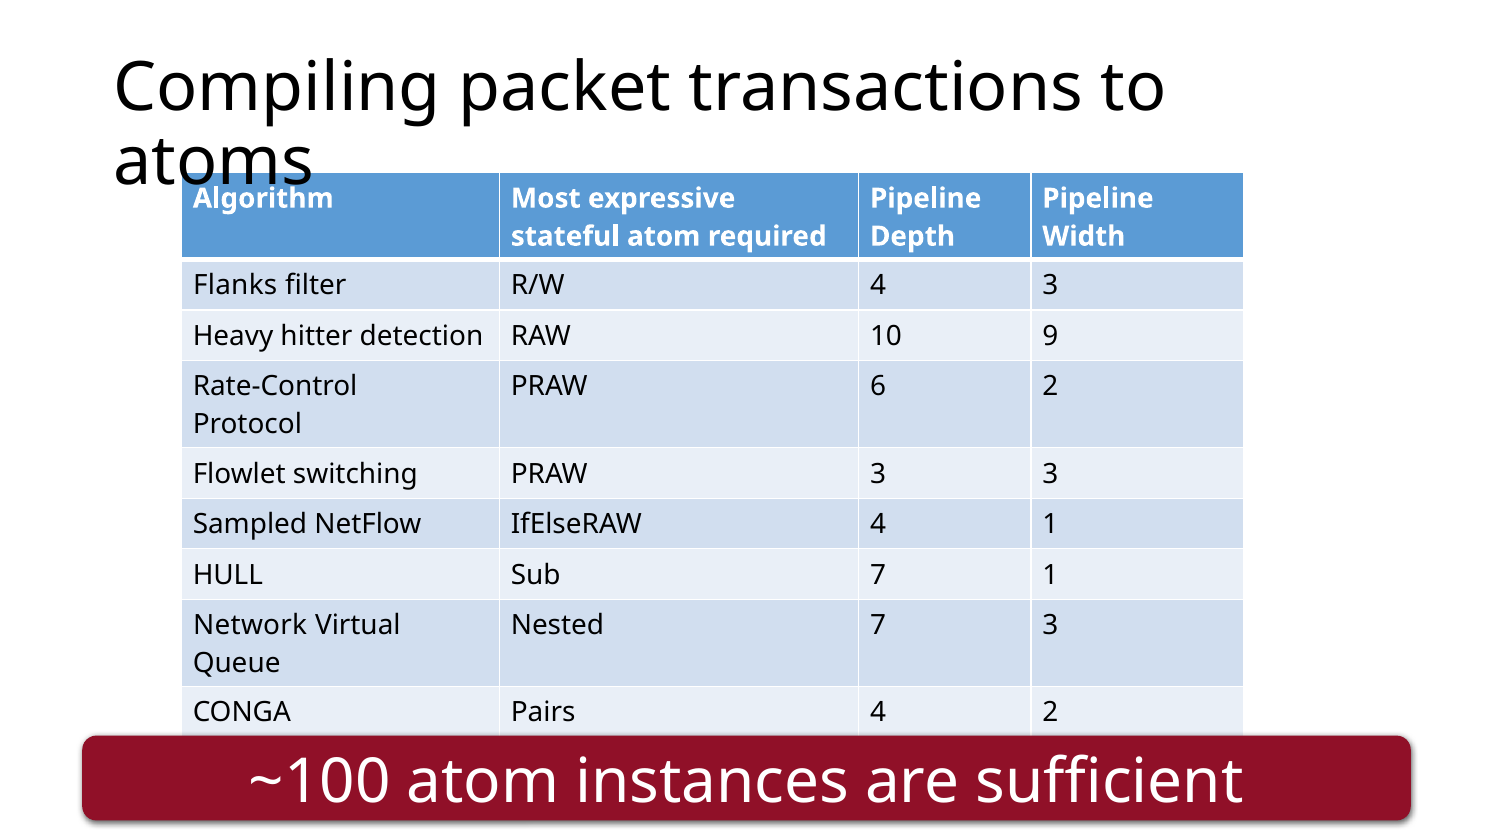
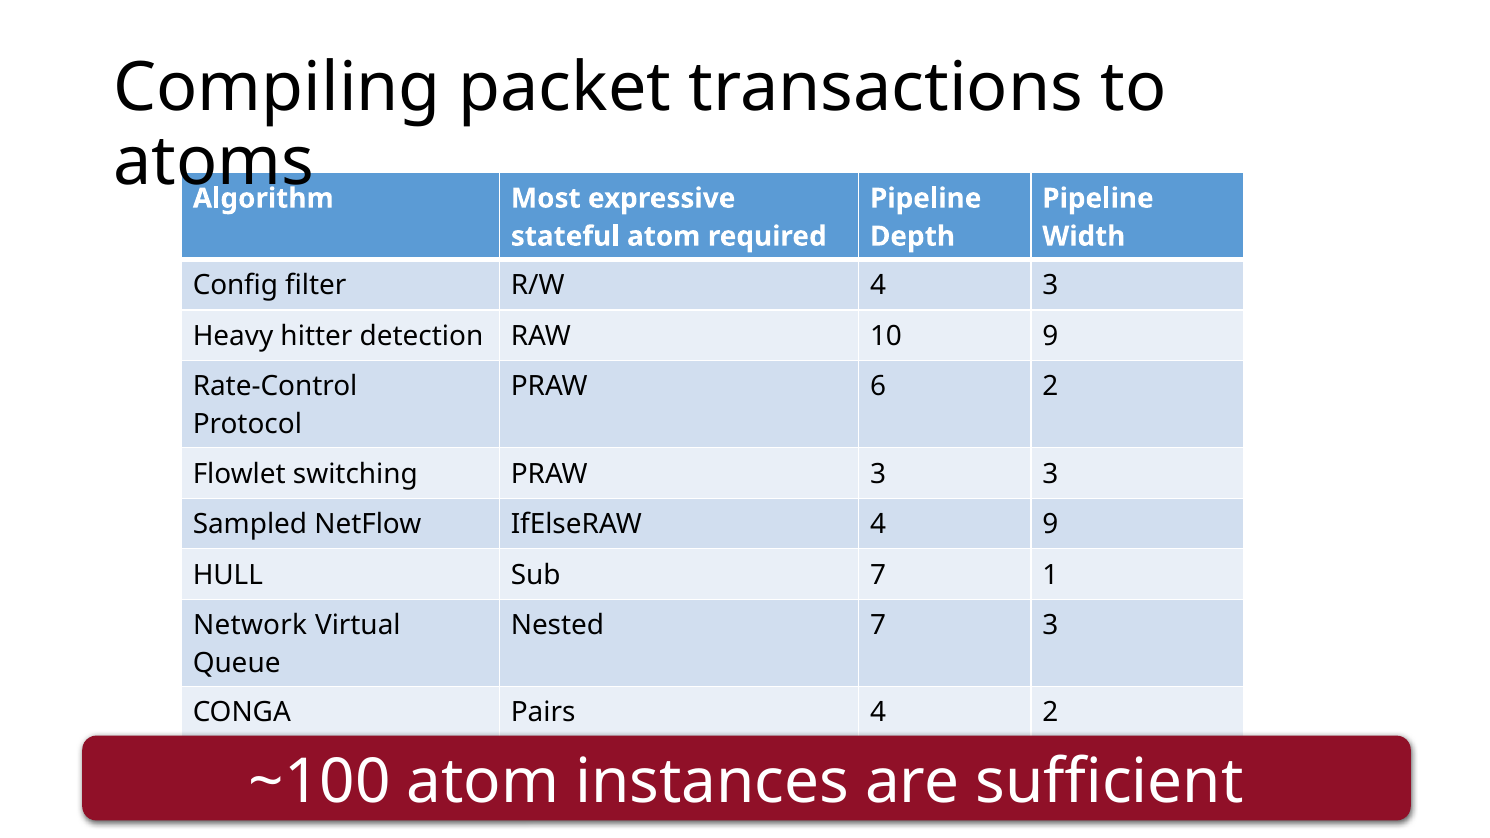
Flanks: Flanks -> Config
4 1: 1 -> 9
